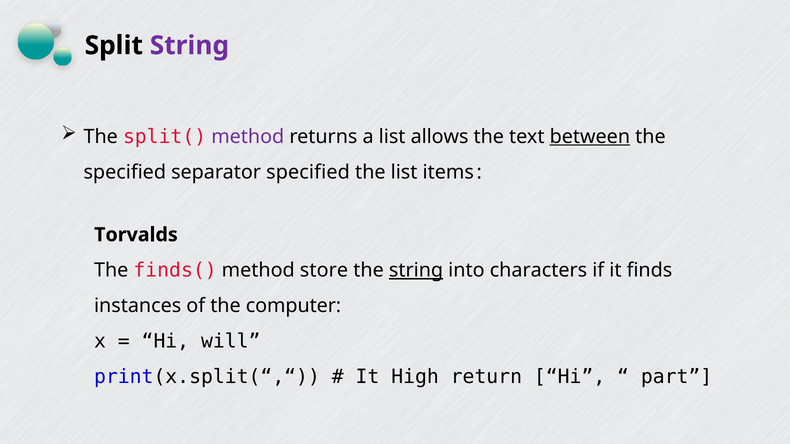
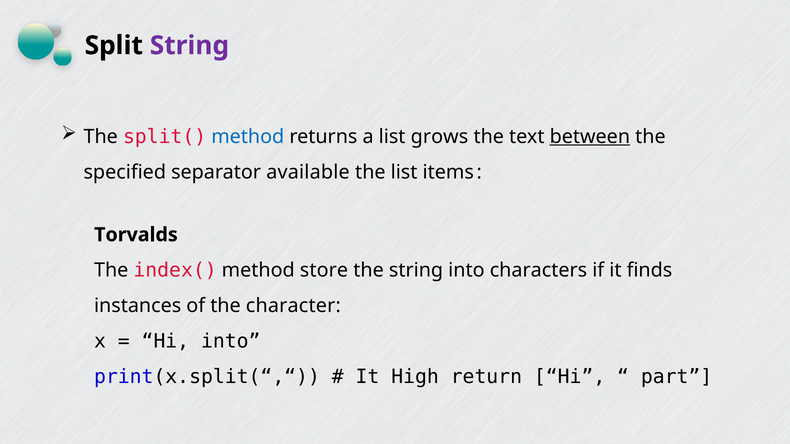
method at (248, 137) colour: purple -> blue
allows: allows -> grows
separator specified: specified -> available
finds(: finds( -> index(
string at (416, 270) underline: present -> none
computer: computer -> character
Hi will: will -> into
